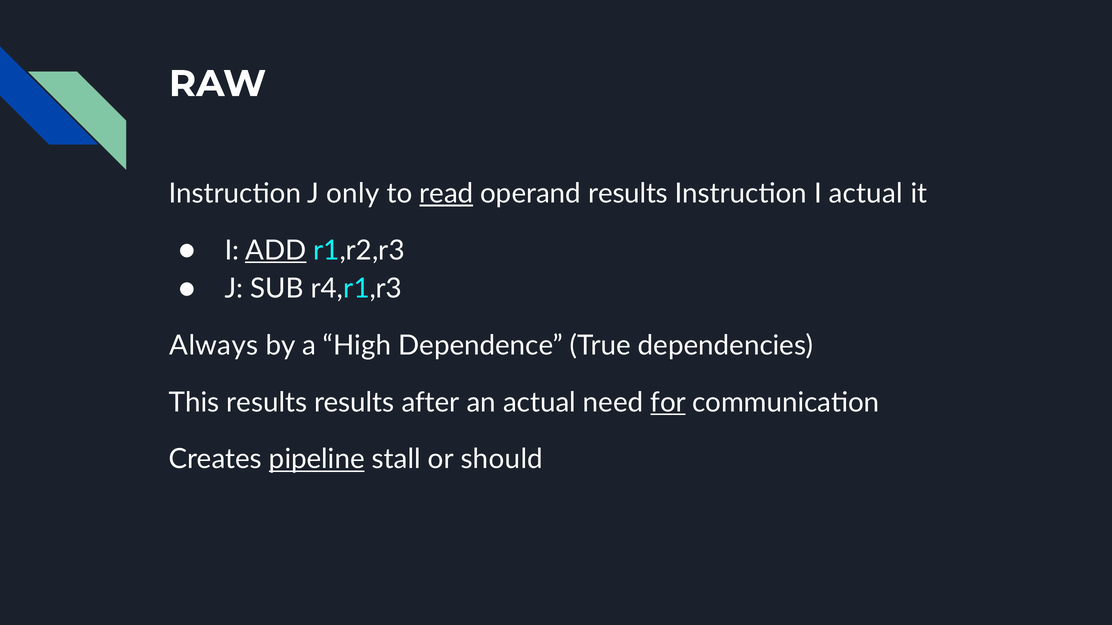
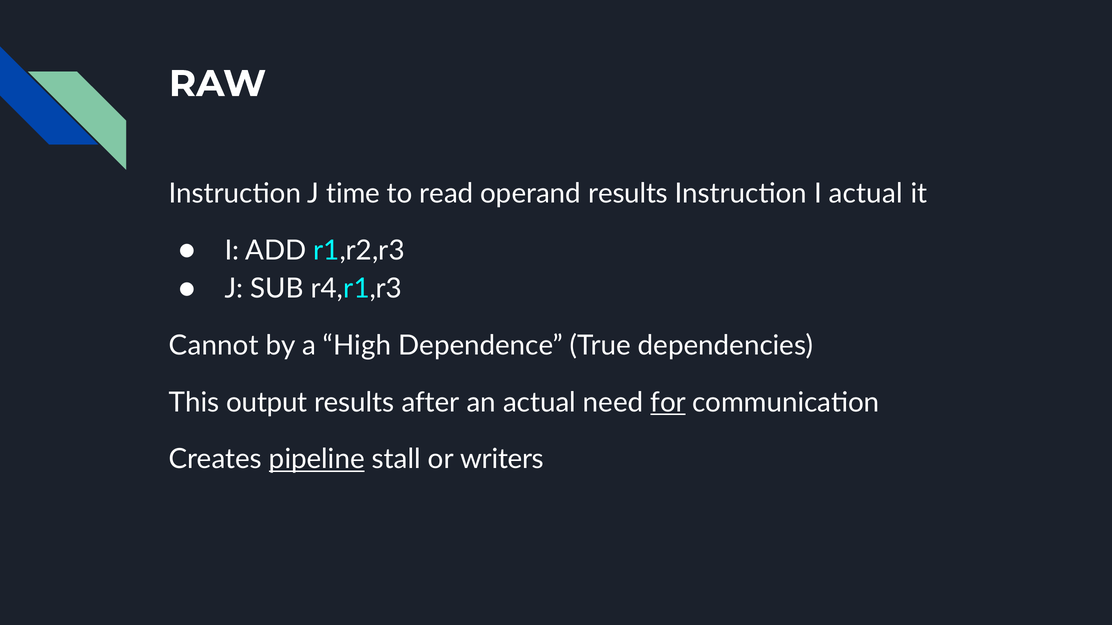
only: only -> time
read underline: present -> none
ADD underline: present -> none
Always: Always -> Cannot
This results: results -> output
should: should -> writers
